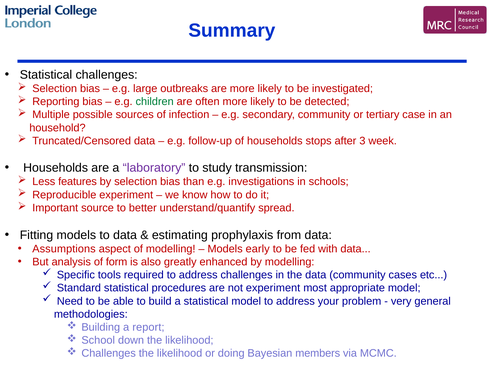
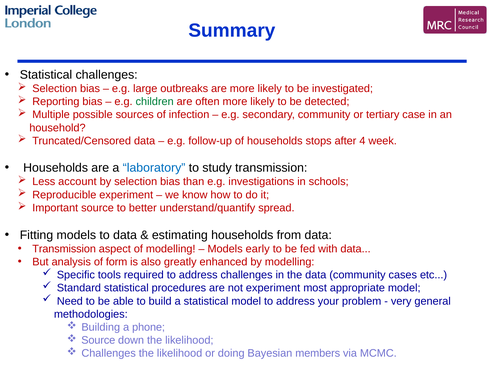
3: 3 -> 4
laboratory colour: purple -> blue
features: features -> account
estimating prophylaxis: prophylaxis -> households
Assumptions at (64, 249): Assumptions -> Transmission
report: report -> phone
School at (98, 341): School -> Source
